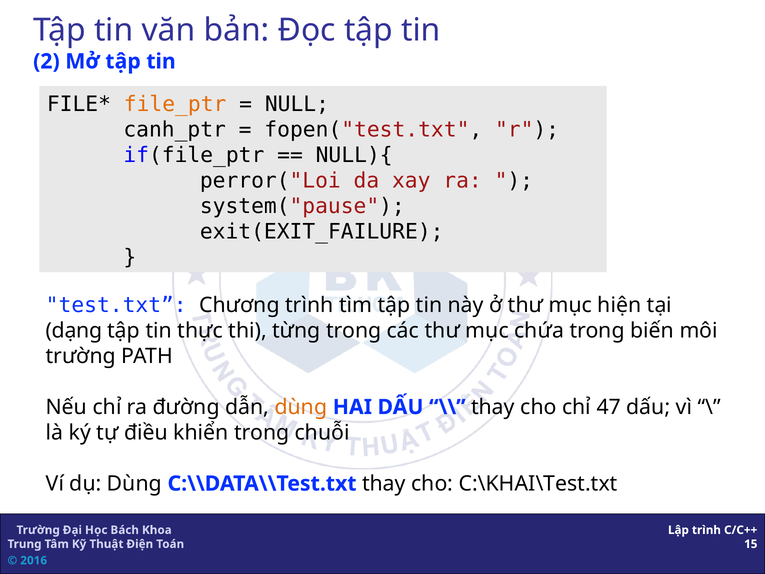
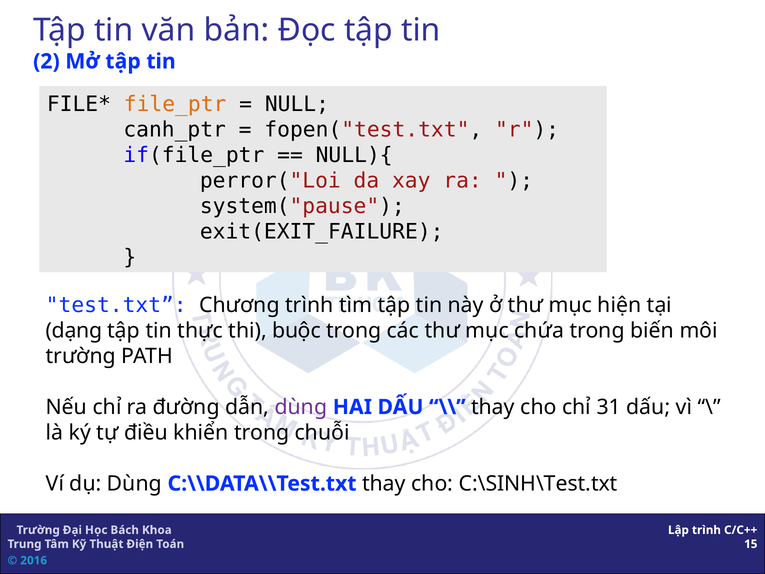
từng: từng -> buộc
dùng at (301, 407) colour: orange -> purple
47: 47 -> 31
C:\KHAI\Test.txt: C:\KHAI\Test.txt -> C:\SINH\Test.txt
